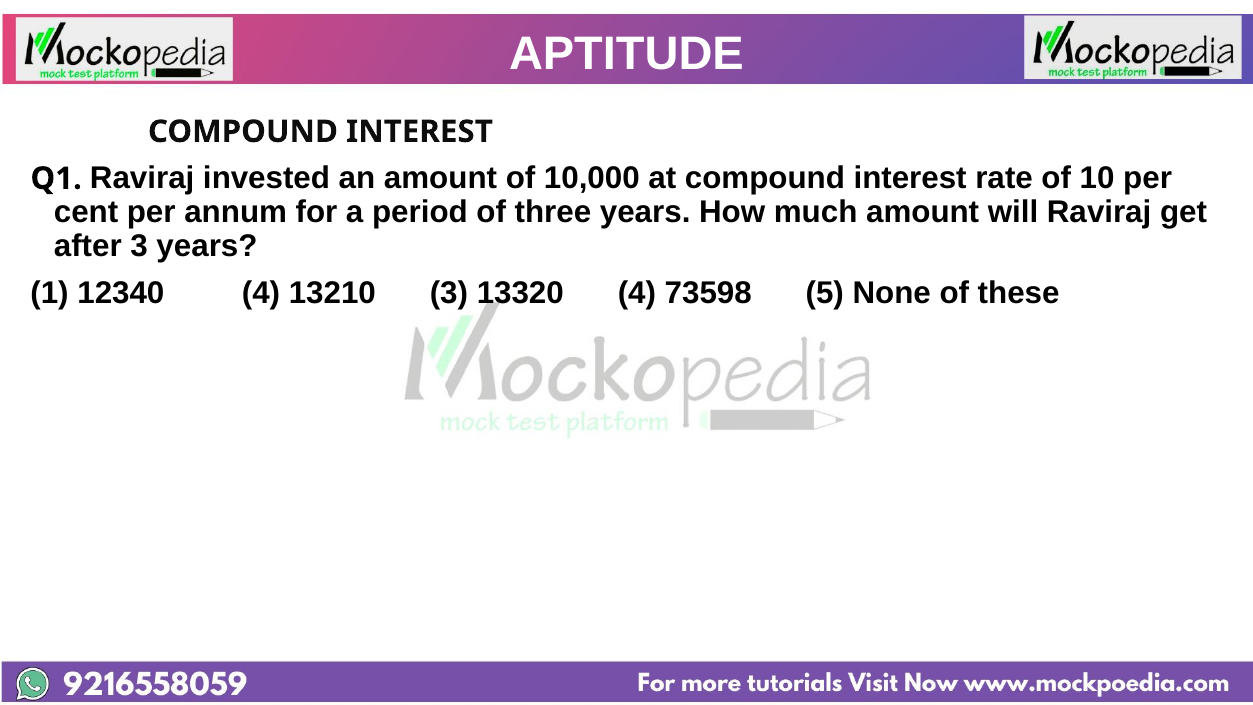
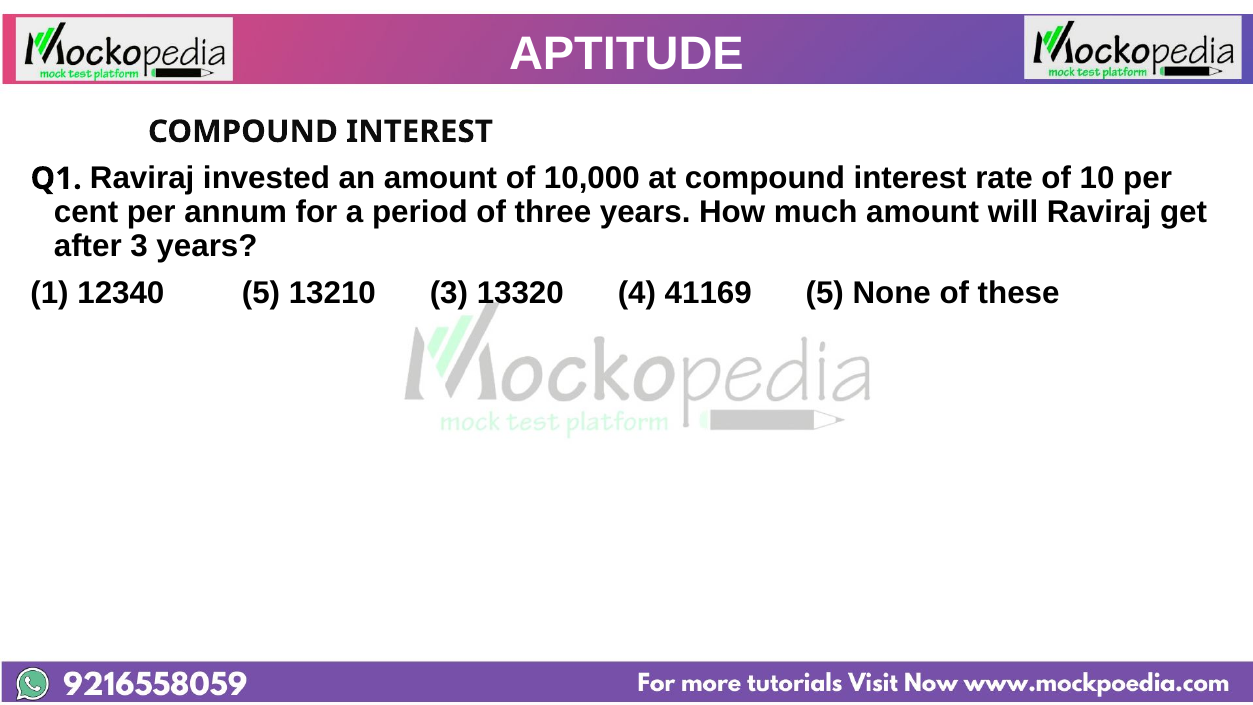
12340 4: 4 -> 5
73598: 73598 -> 41169
